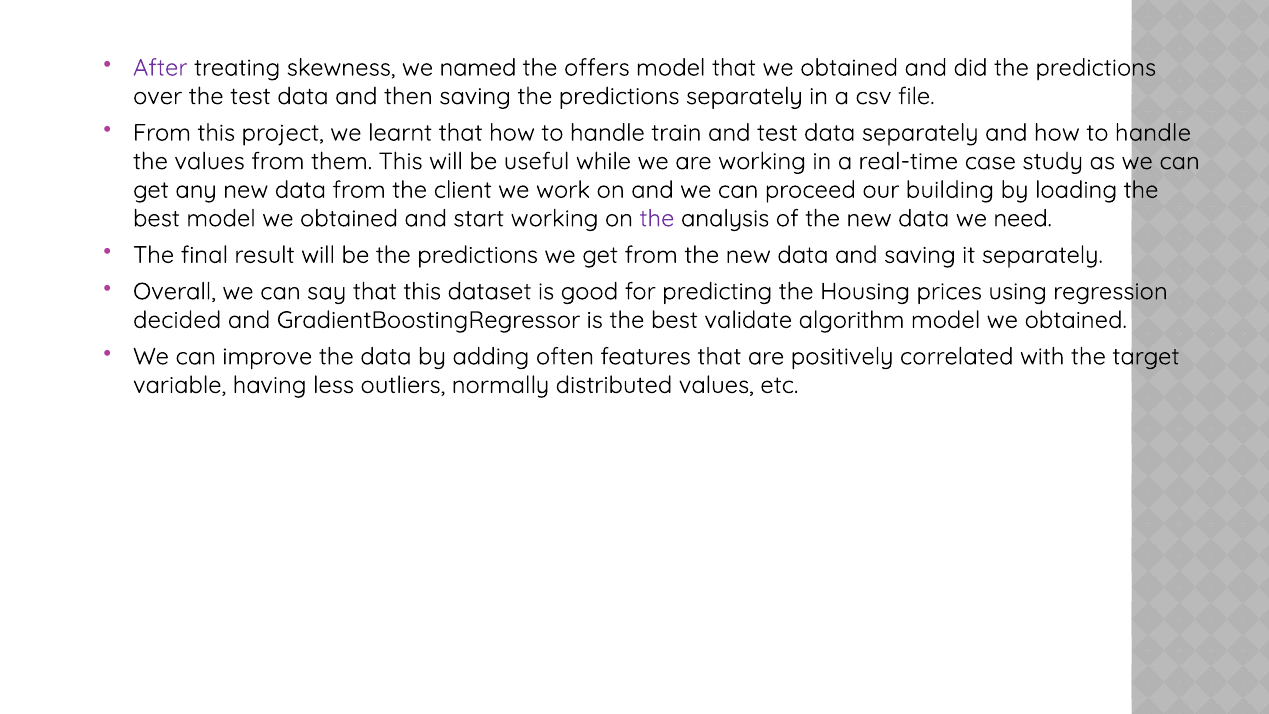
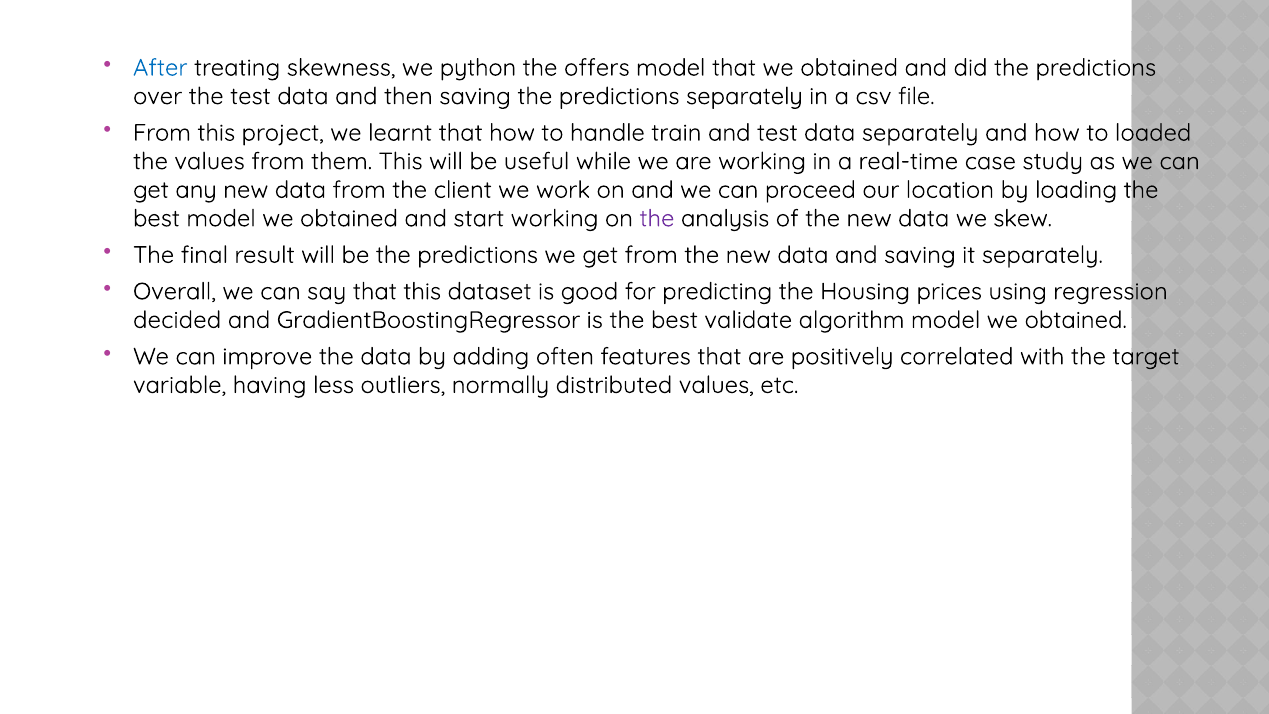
After colour: purple -> blue
named: named -> python
and how to handle: handle -> loaded
building: building -> location
need: need -> skew
